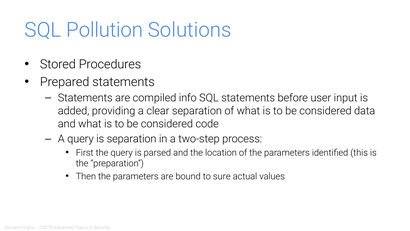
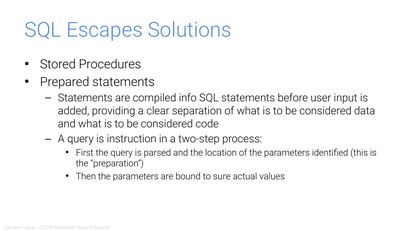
Pollution: Pollution -> Escapes
is separation: separation -> instruction
